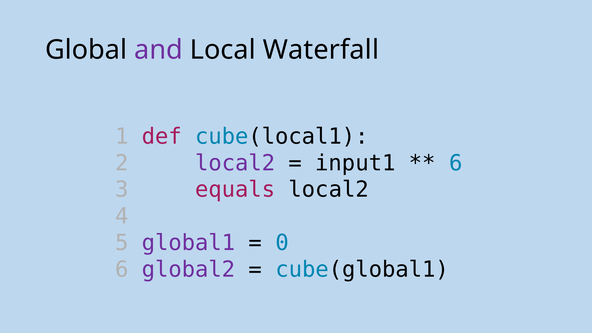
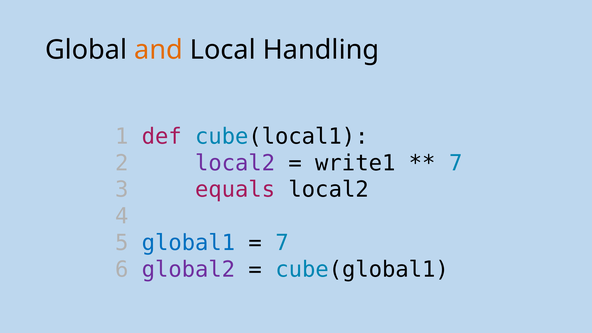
and colour: purple -> orange
Waterfall: Waterfall -> Handling
input1: input1 -> write1
6 at (456, 163): 6 -> 7
global1 colour: purple -> blue
0 at (282, 243): 0 -> 7
